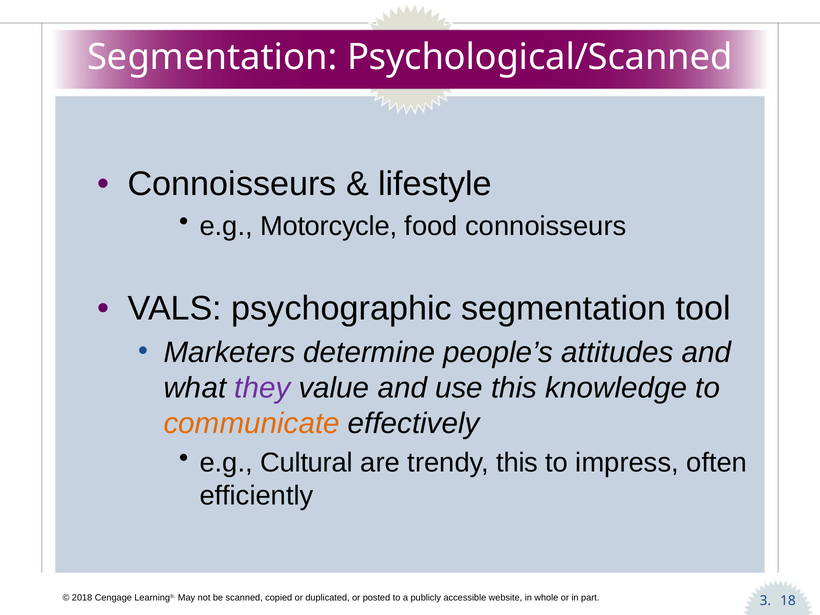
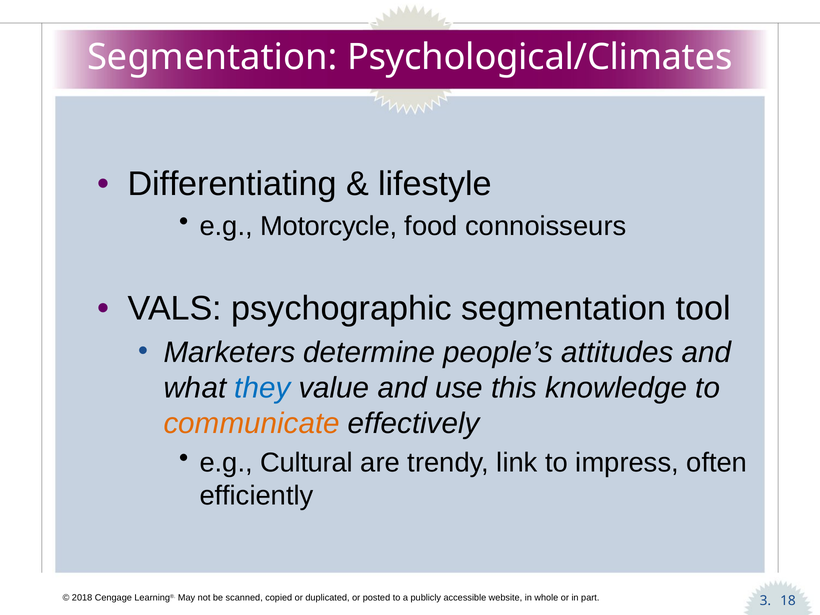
Psychological/Scanned: Psychological/Scanned -> Psychological/Climates
Connoisseurs at (232, 184): Connoisseurs -> Differentiating
they colour: purple -> blue
trendy this: this -> link
